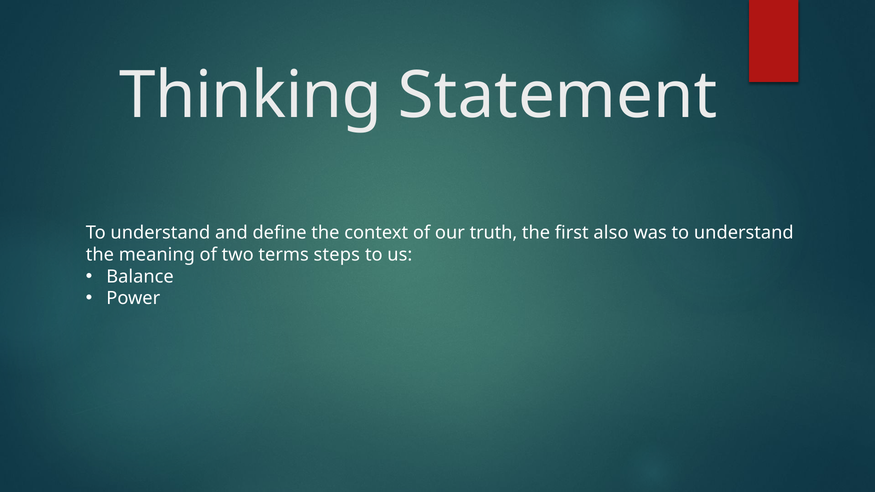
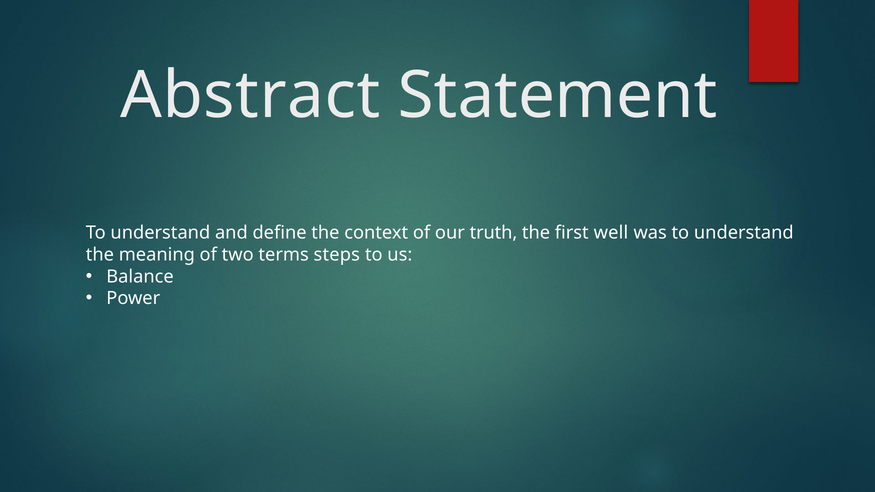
Thinking: Thinking -> Abstract
also: also -> well
